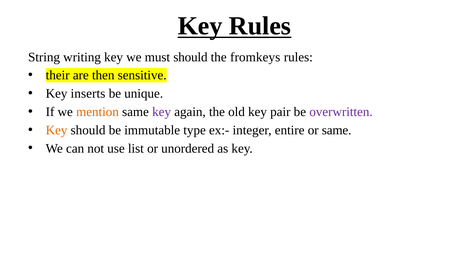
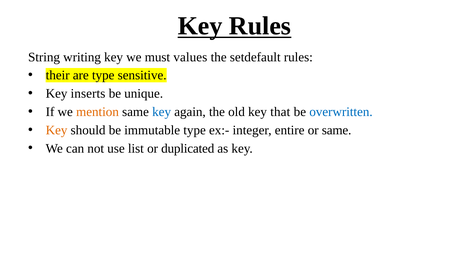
must should: should -> values
fromkeys: fromkeys -> setdefault
are then: then -> type
key at (162, 112) colour: purple -> blue
pair: pair -> that
overwritten colour: purple -> blue
unordered: unordered -> duplicated
